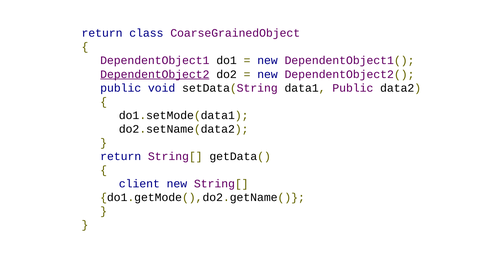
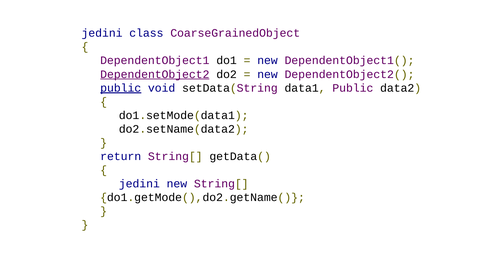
return at (102, 33): return -> jedini
public at (121, 88) underline: none -> present
client at (139, 184): client -> jedini
